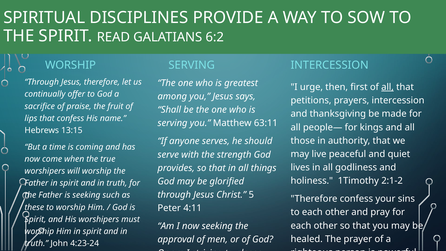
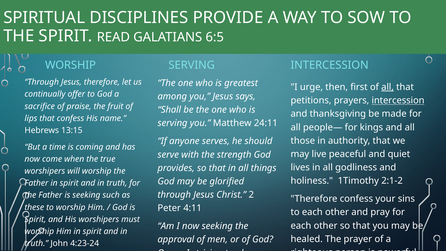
6:2: 6:2 -> 6:5
intercession at (398, 100) underline: none -> present
63:11: 63:11 -> 24:11
5: 5 -> 2
